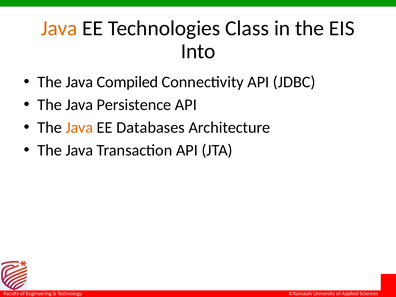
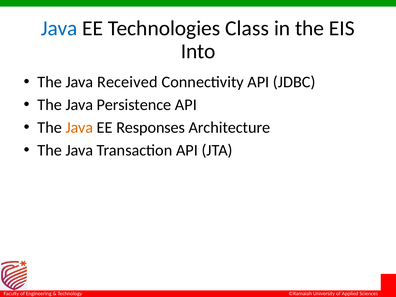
Java at (59, 28) colour: orange -> blue
Compiled: Compiled -> Received
Databases: Databases -> Responses
